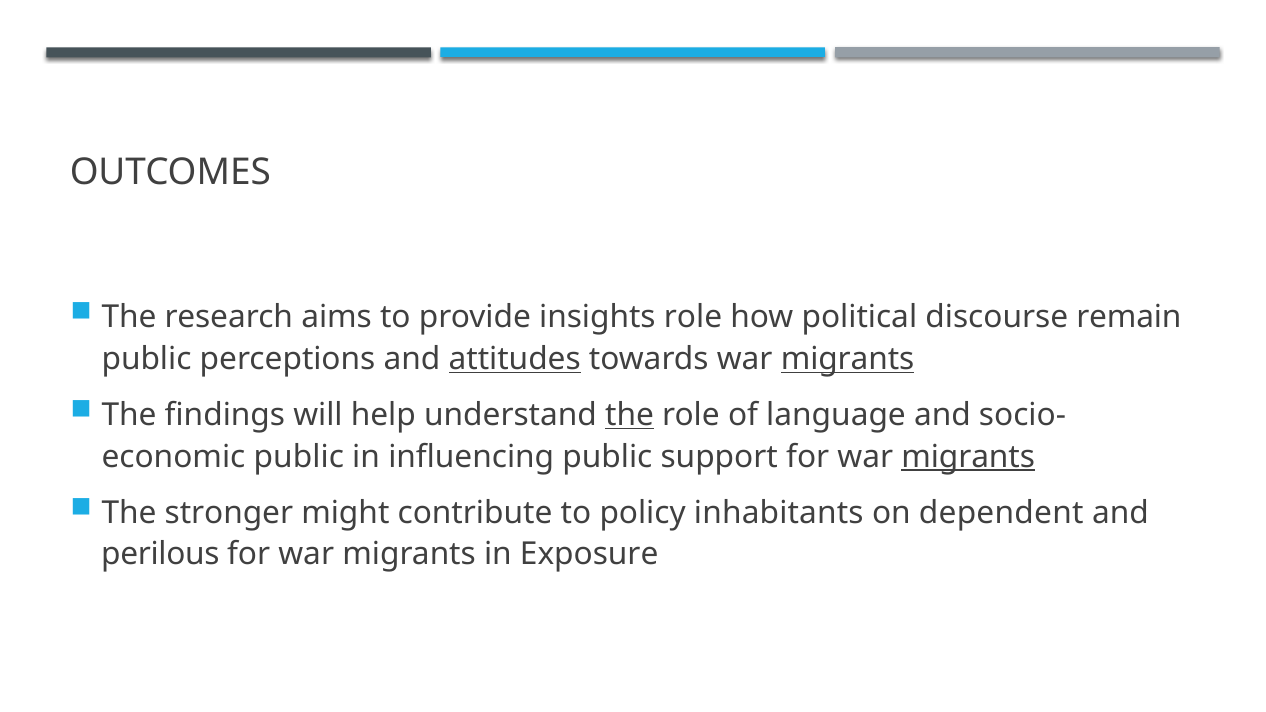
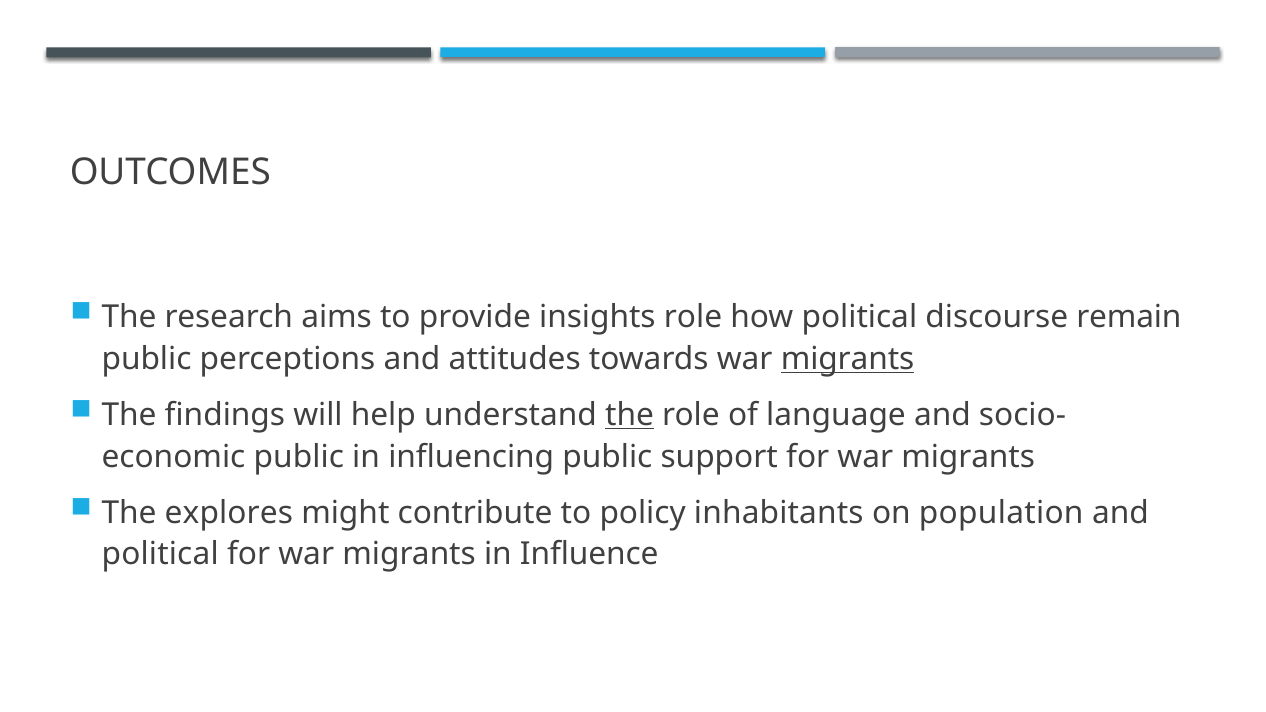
attitudes underline: present -> none
migrants at (968, 457) underline: present -> none
stronger: stronger -> explores
dependent: dependent -> population
perilous at (160, 554): perilous -> political
Exposure: Exposure -> Influence
